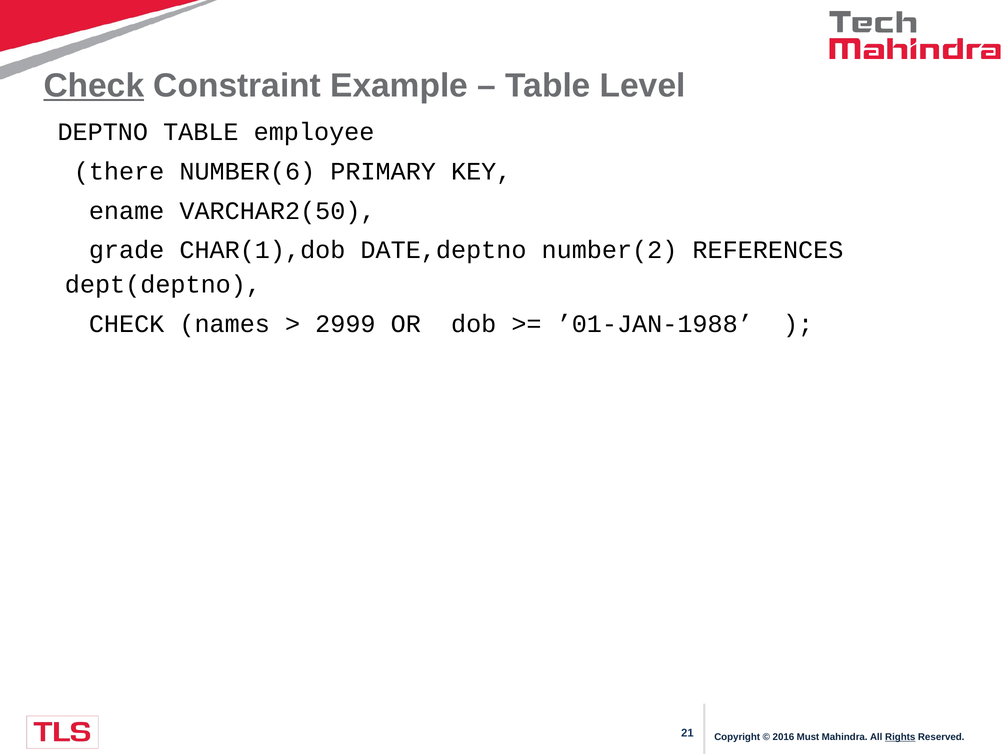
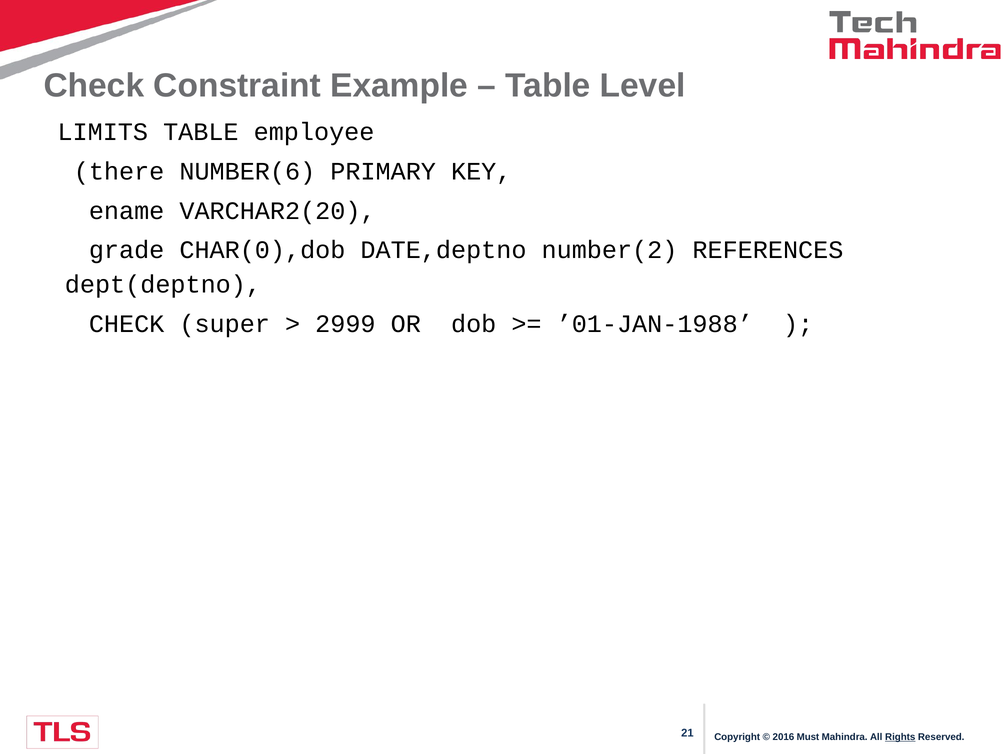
Check at (94, 86) underline: present -> none
DEPTNO: DEPTNO -> LIMITS
VARCHAR2(50: VARCHAR2(50 -> VARCHAR2(20
CHAR(1),dob: CHAR(1),dob -> CHAR(0),dob
names: names -> super
